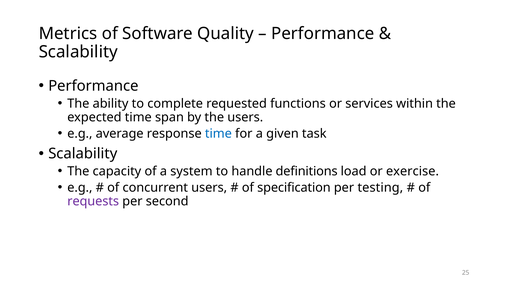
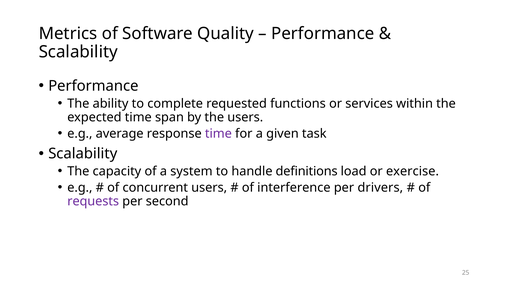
time at (218, 133) colour: blue -> purple
specification: specification -> interference
testing: testing -> drivers
